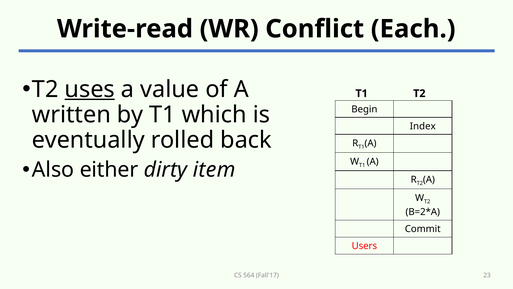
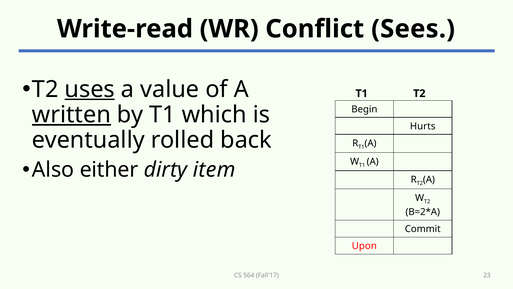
Each: Each -> Sees
written underline: none -> present
Index: Index -> Hurts
Users: Users -> Upon
